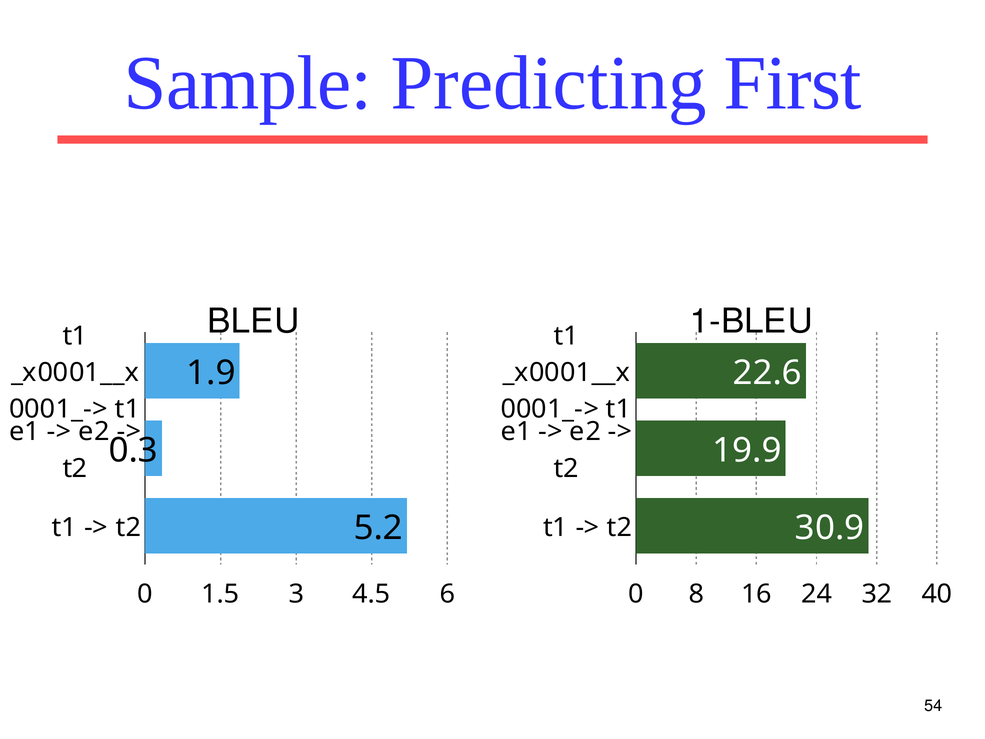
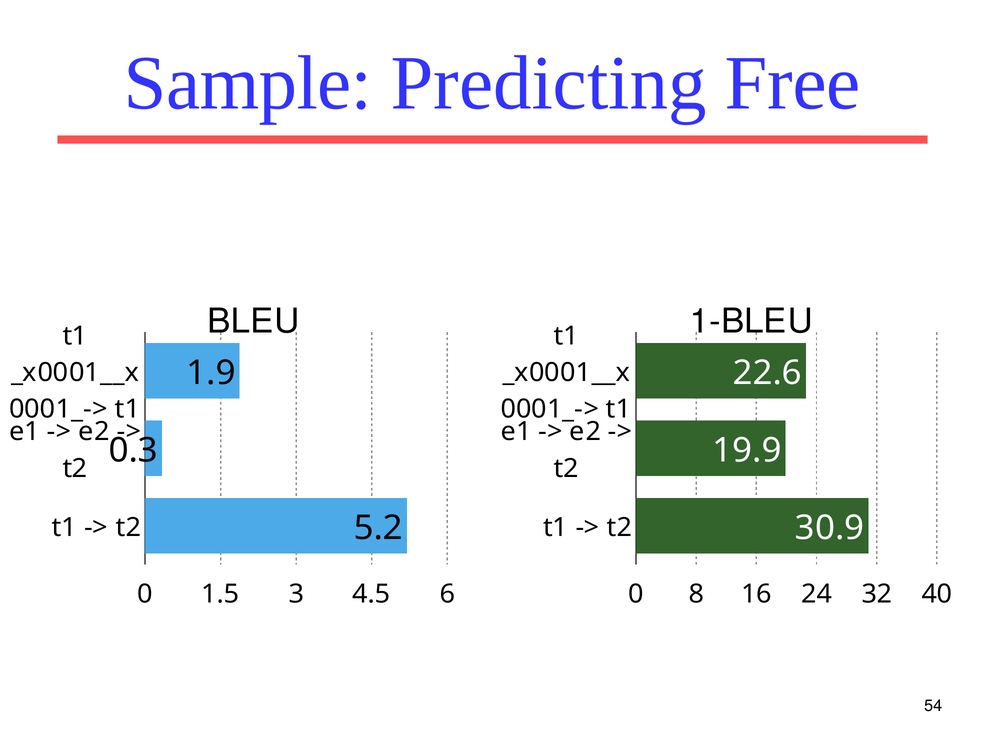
First: First -> Free
